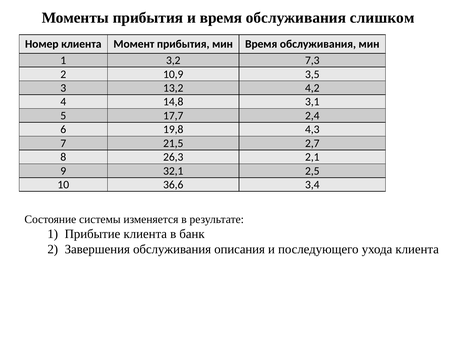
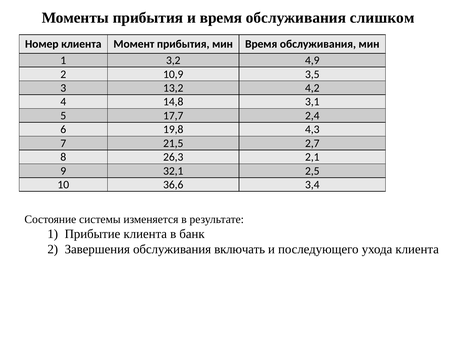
7,3: 7,3 -> 4,9
описания: описания -> включать
